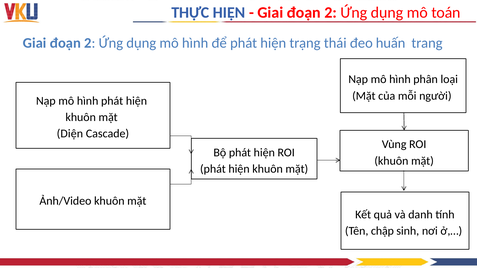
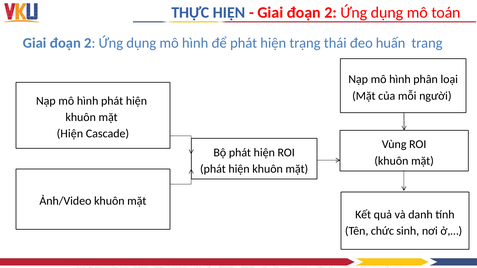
Diện at (70, 134): Diện -> Hiện
chập: chập -> chức
